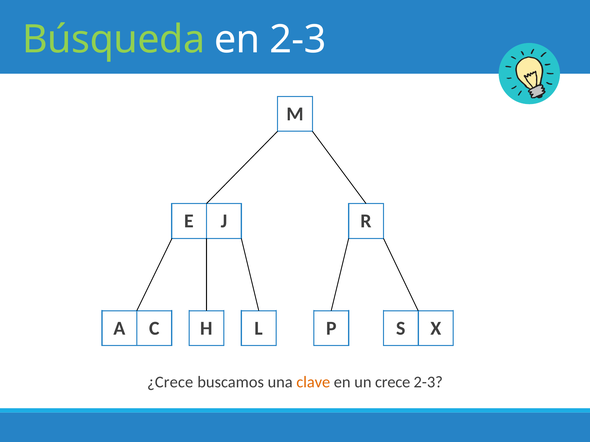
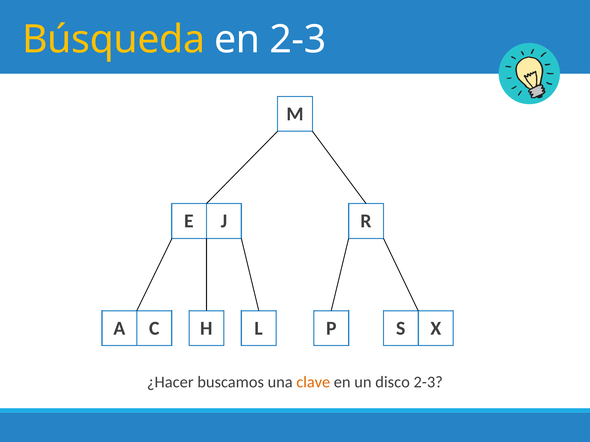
Búsqueda colour: light green -> yellow
¿Crece: ¿Crece -> ¿Hacer
crece: crece -> disco
